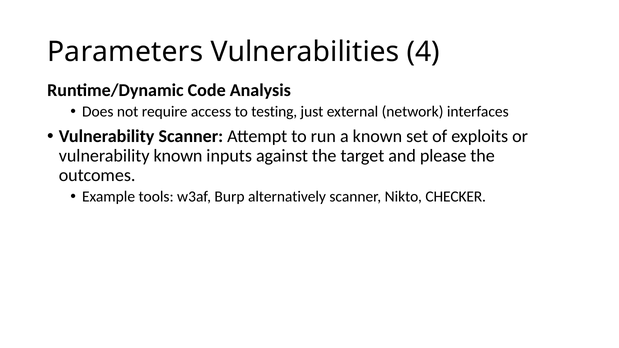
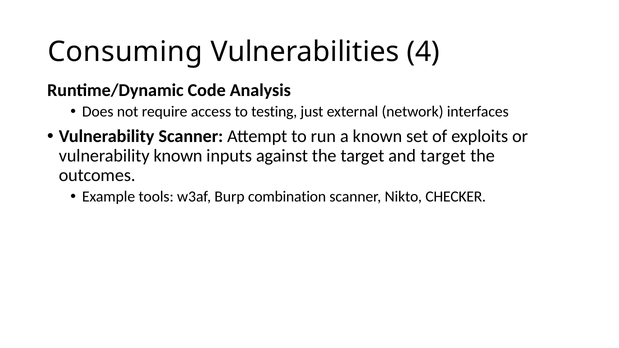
Parameters: Parameters -> Consuming
and please: please -> target
alternatively: alternatively -> combination
